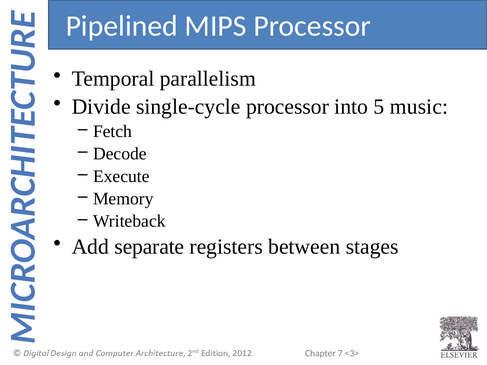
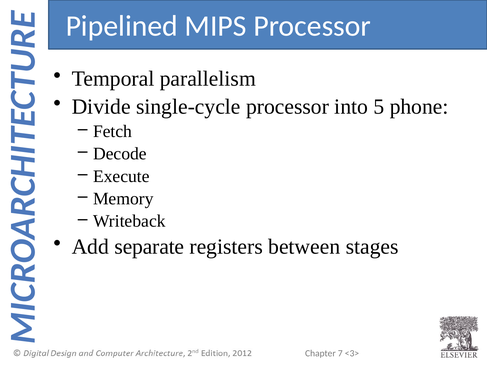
music: music -> phone
